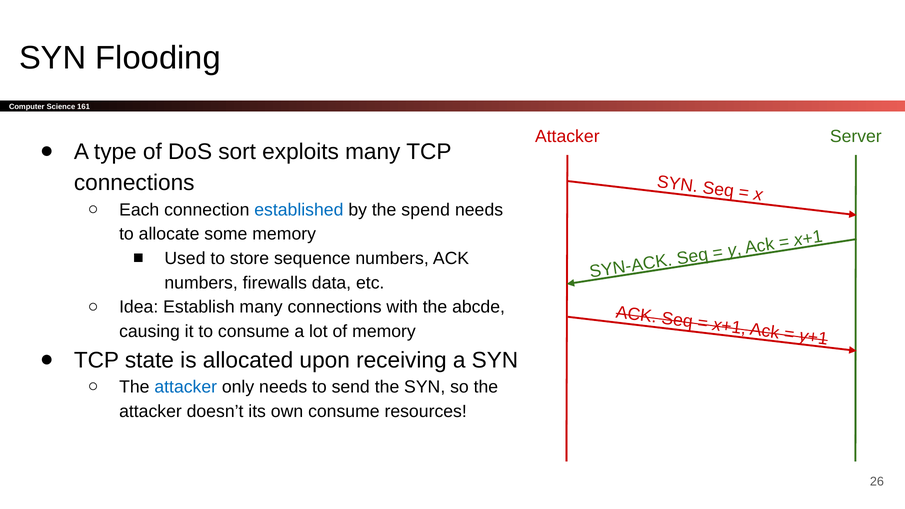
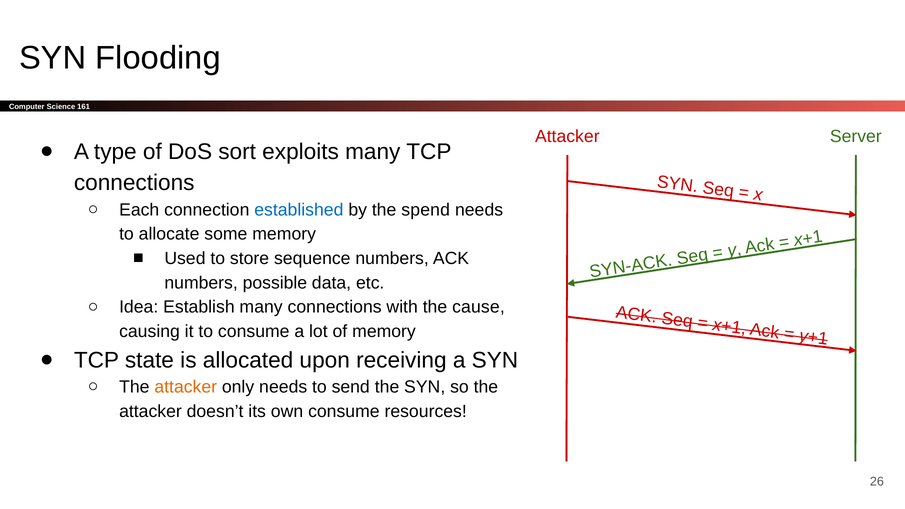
firewalls: firewalls -> possible
abcde: abcde -> cause
attacker at (186, 387) colour: blue -> orange
